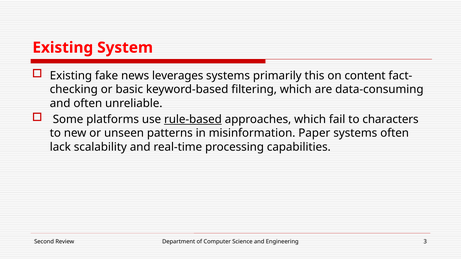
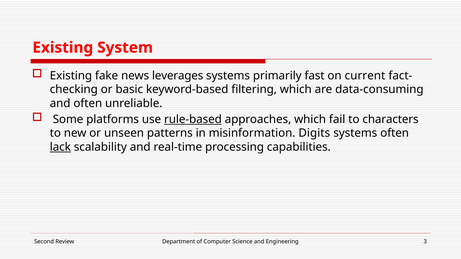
this: this -> fast
content: content -> current
Paper: Paper -> Digits
lack underline: none -> present
